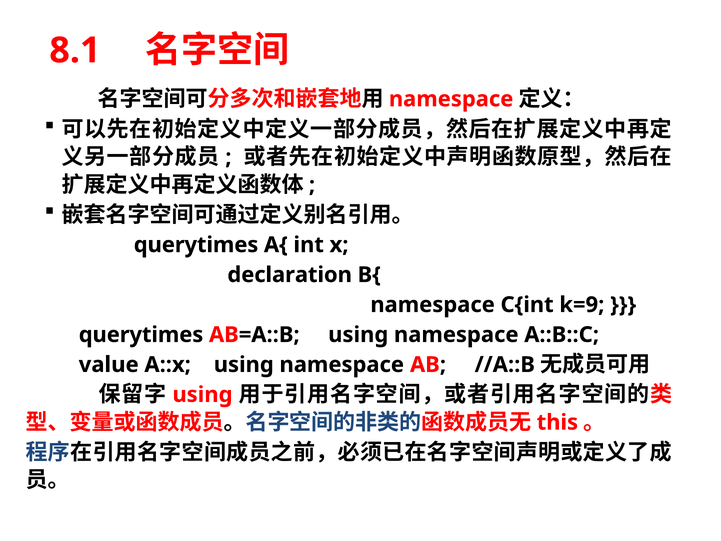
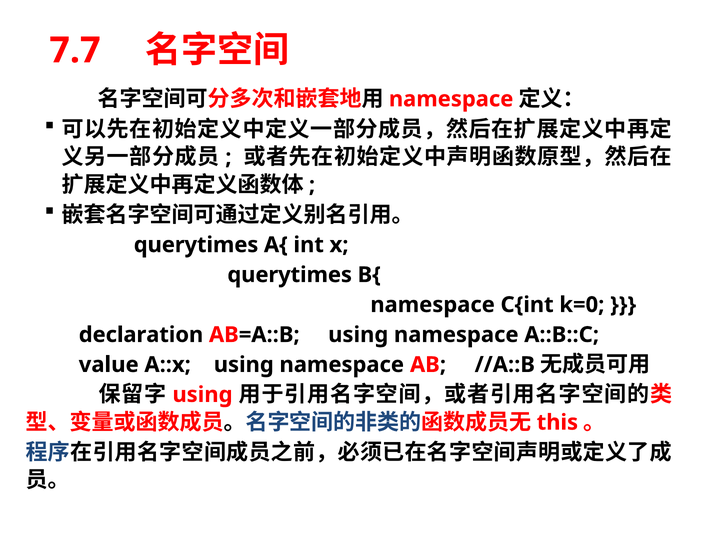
8.1: 8.1 -> 7.7
declaration at (290, 275): declaration -> querytimes
k=9: k=9 -> k=0
querytimes at (141, 335): querytimes -> declaration
